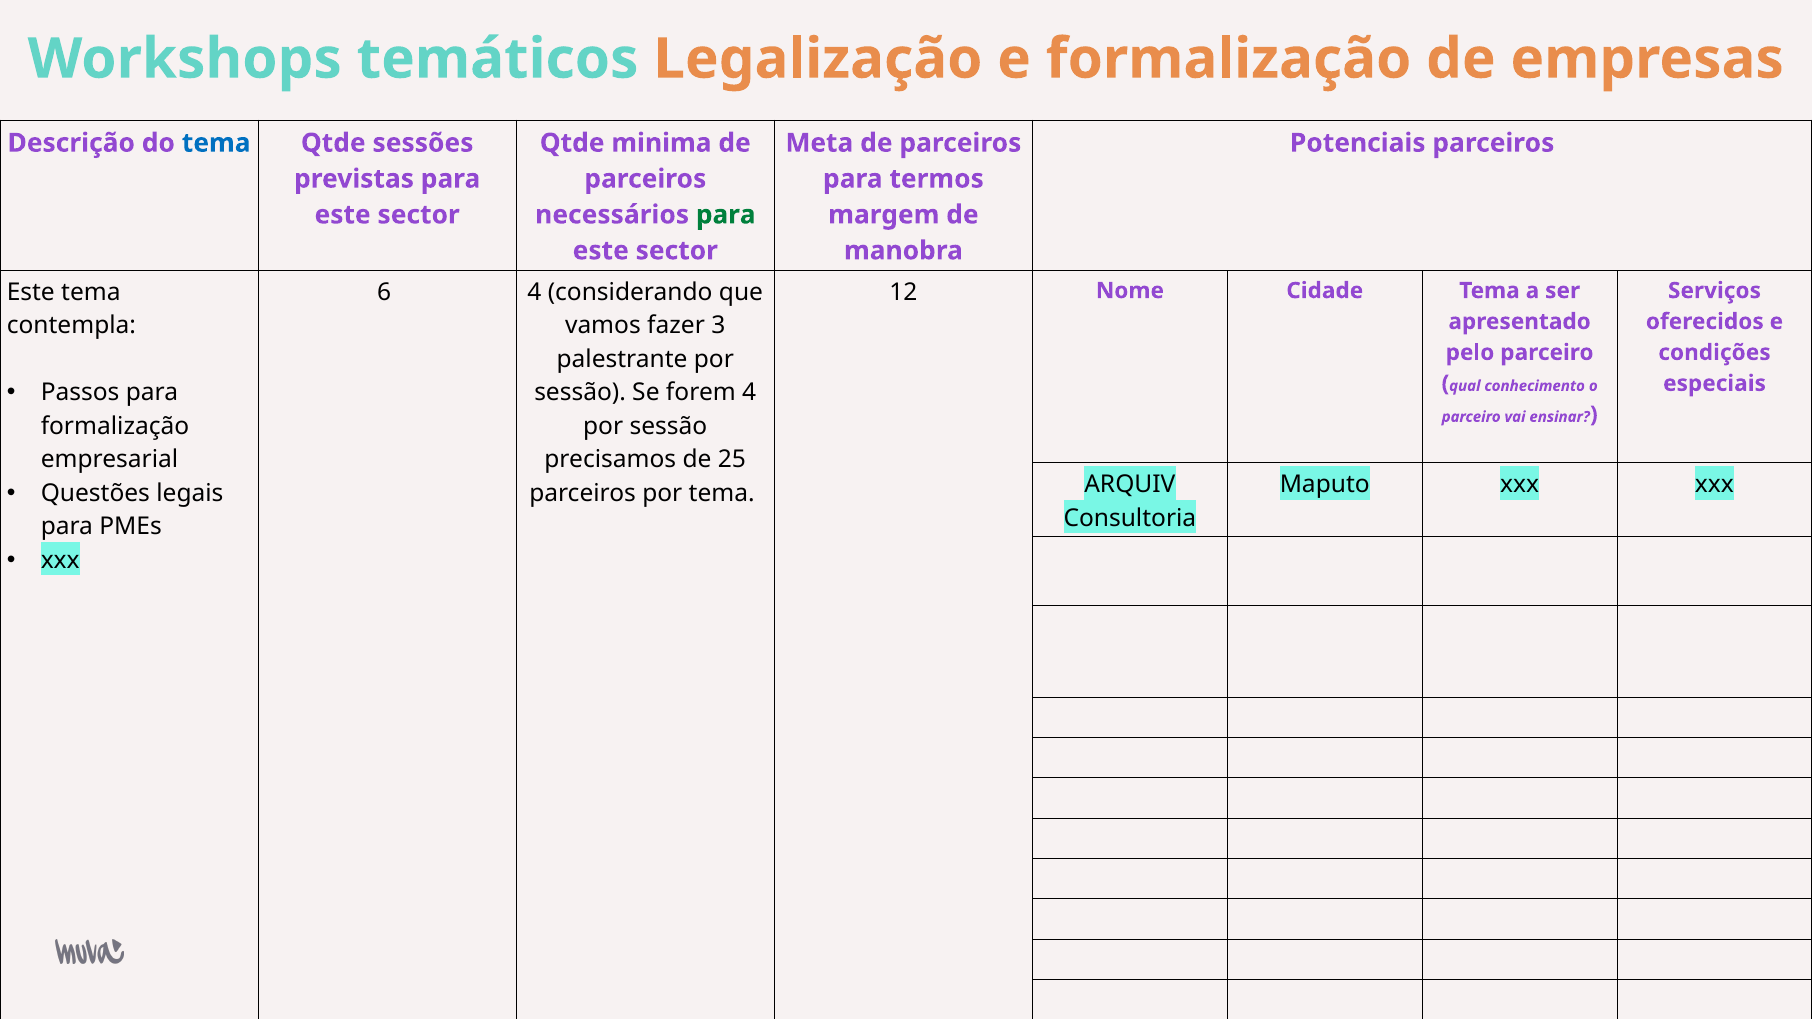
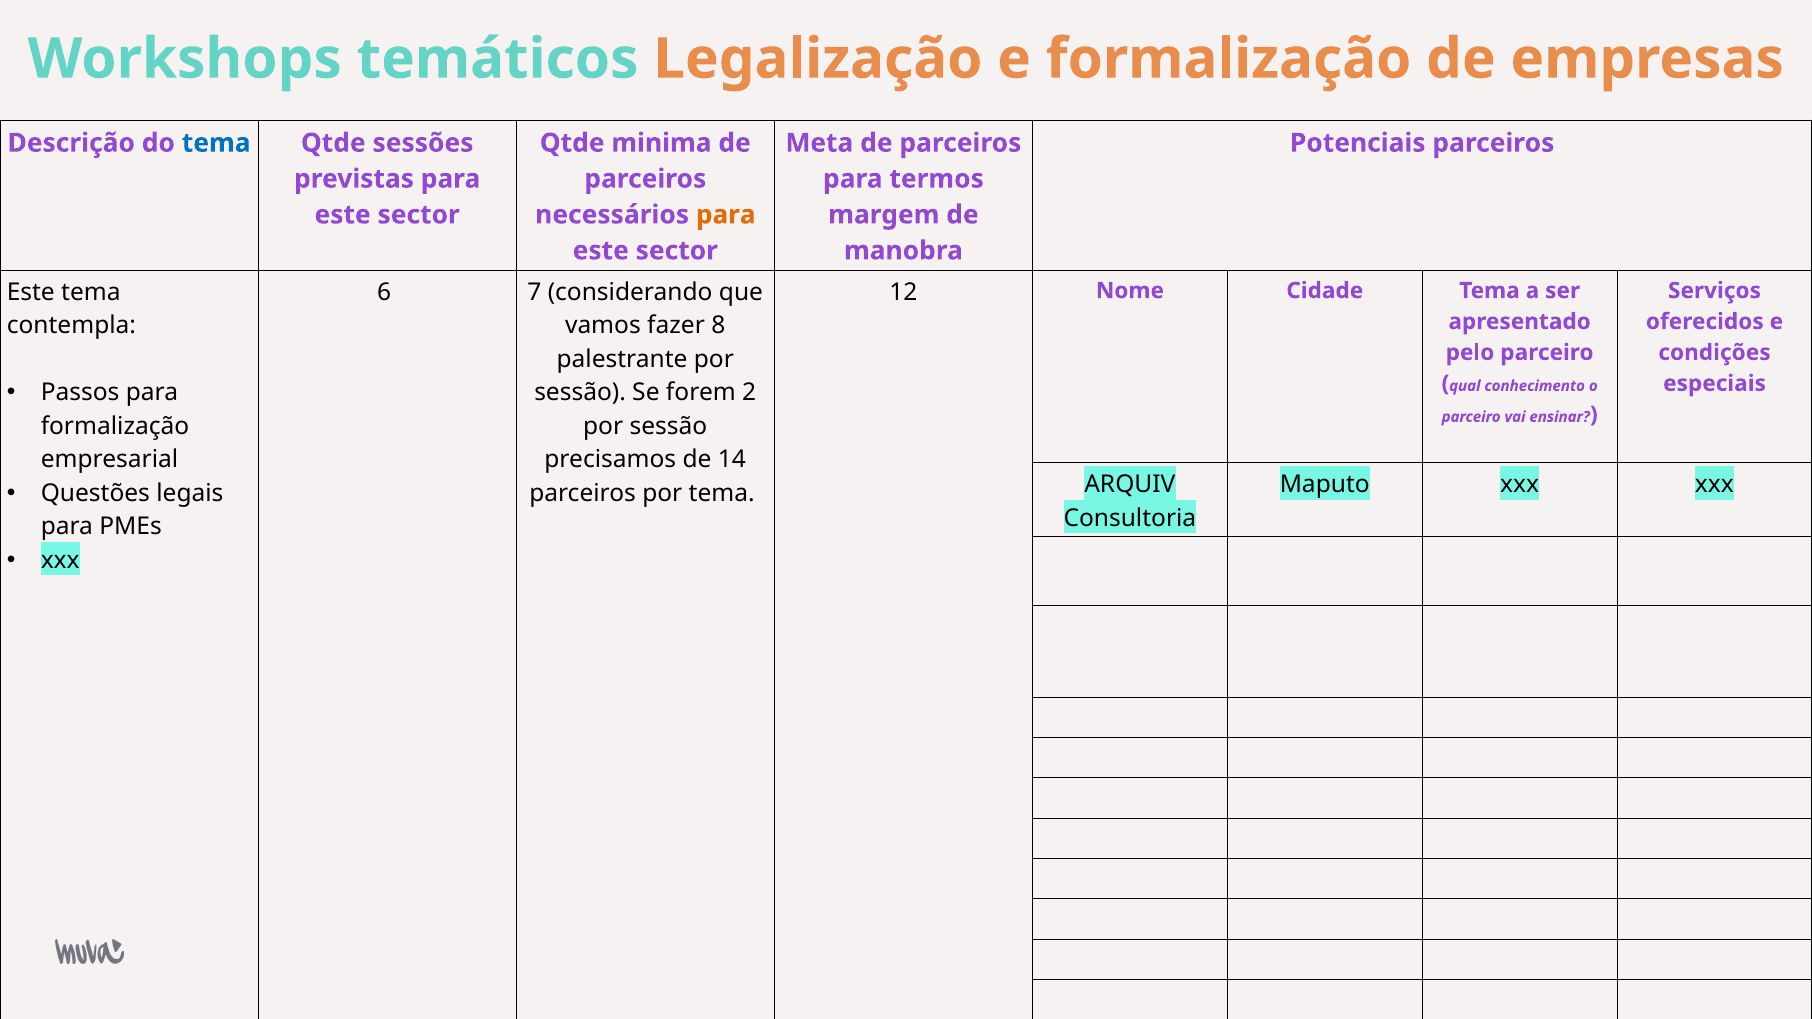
para at (726, 215) colour: green -> orange
6 4: 4 -> 7
3: 3 -> 8
forem 4: 4 -> 2
25: 25 -> 14
